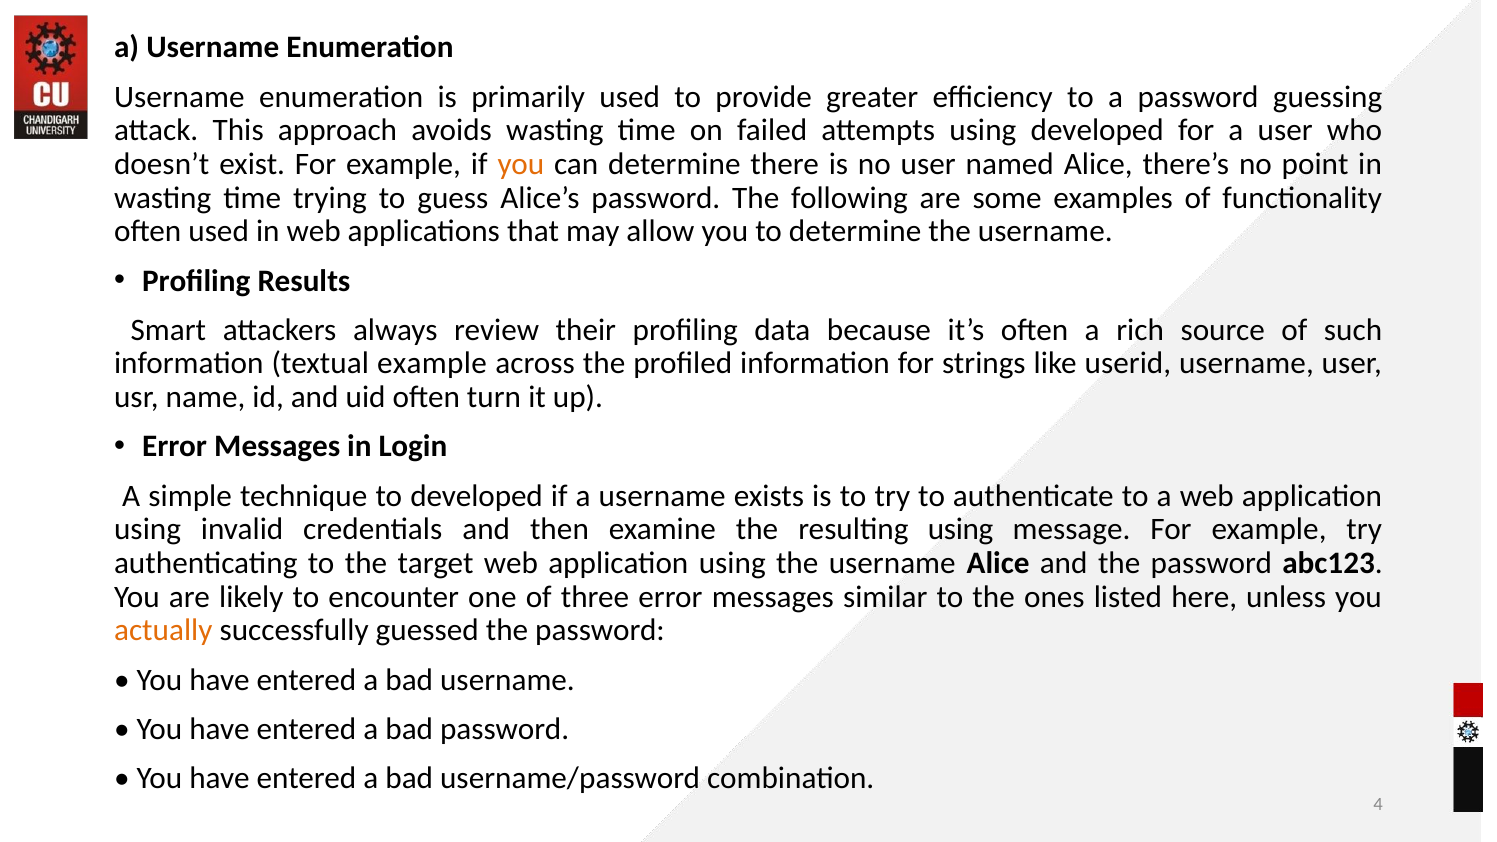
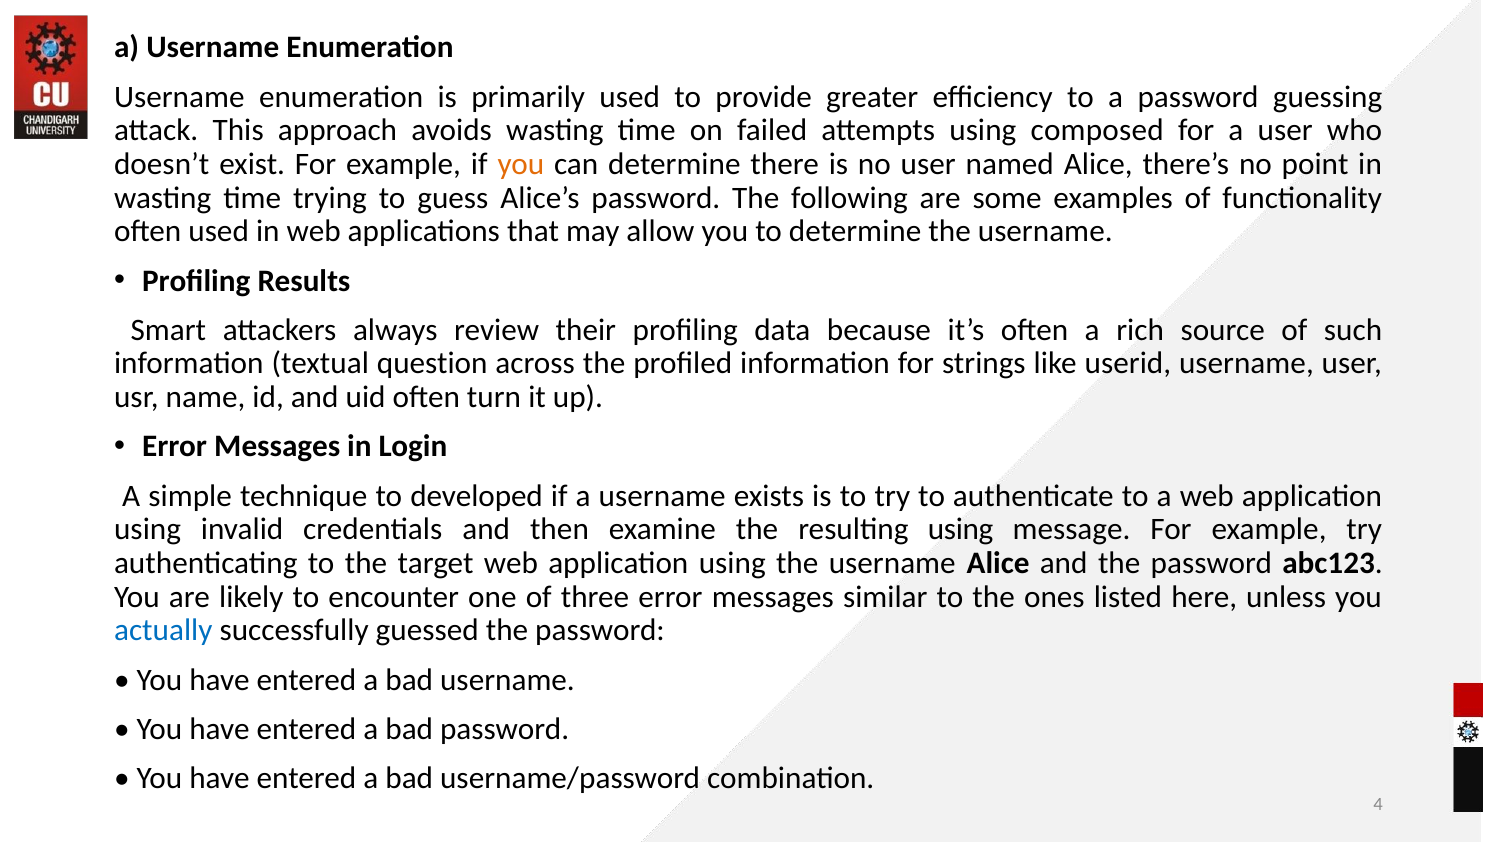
using developed: developed -> composed
textual example: example -> question
actually colour: orange -> blue
